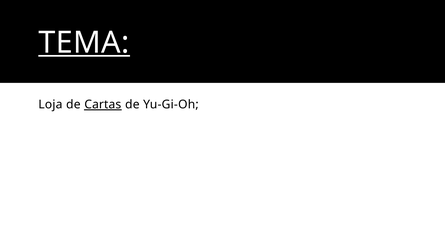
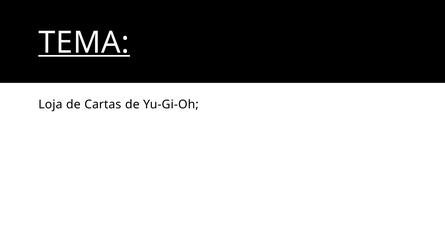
Cartas underline: present -> none
